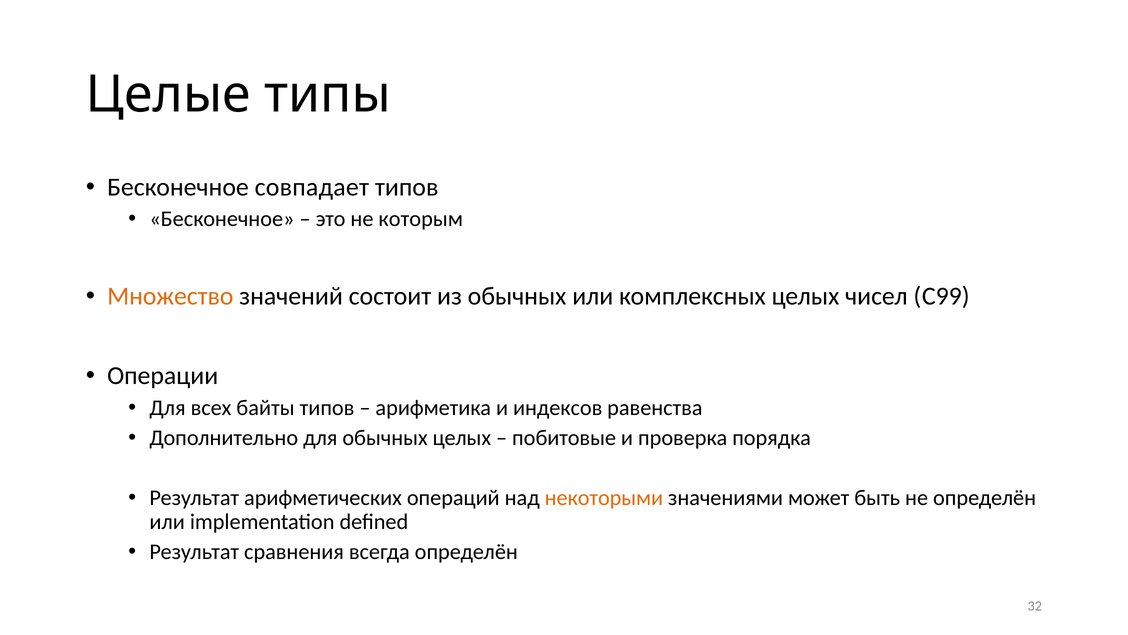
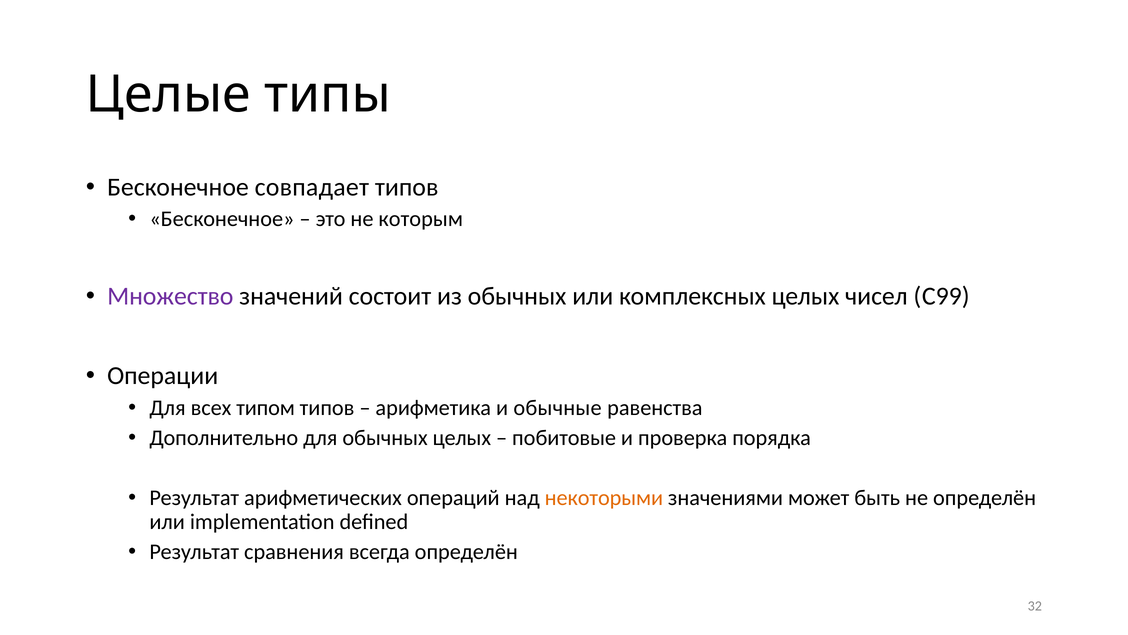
Множество colour: orange -> purple
байты: байты -> типом
индексов: индексов -> обычные
